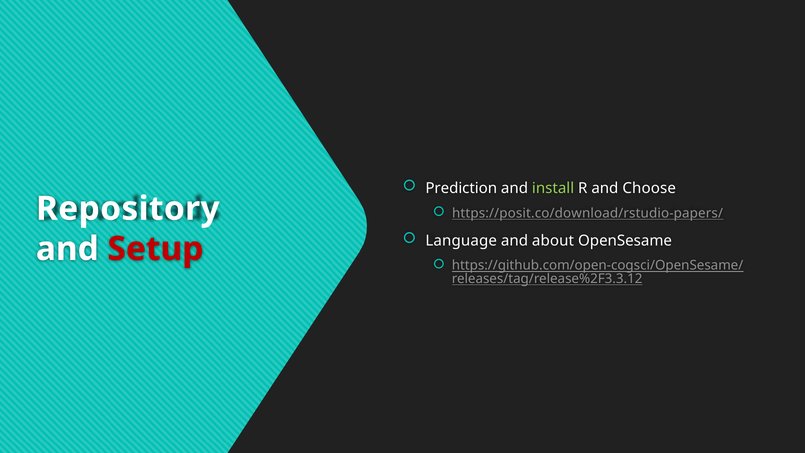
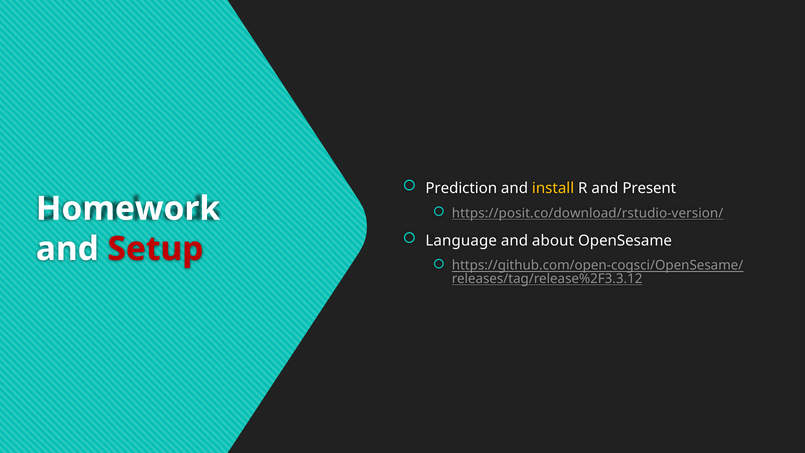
install colour: light green -> yellow
Choose: Choose -> Present
Repository: Repository -> Homework
https://posit.co/download/rstudio-papers/: https://posit.co/download/rstudio-papers/ -> https://posit.co/download/rstudio-version/
